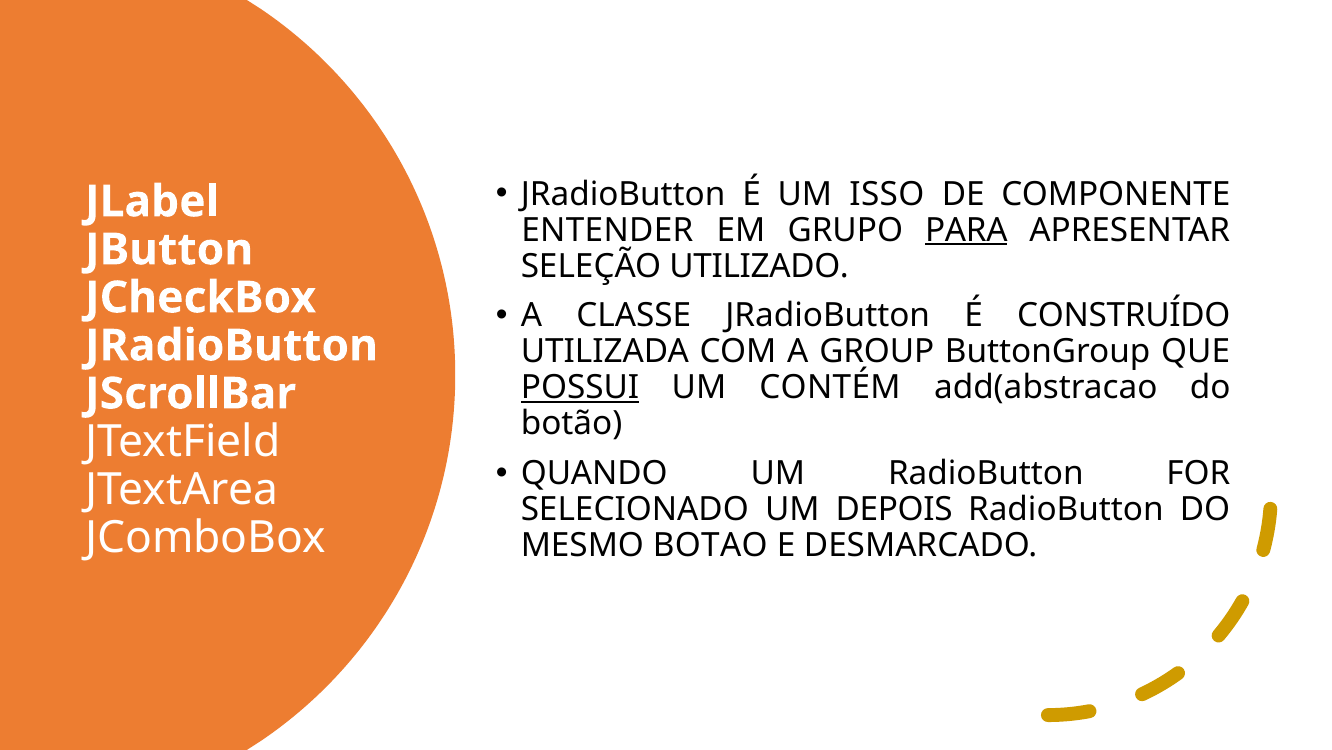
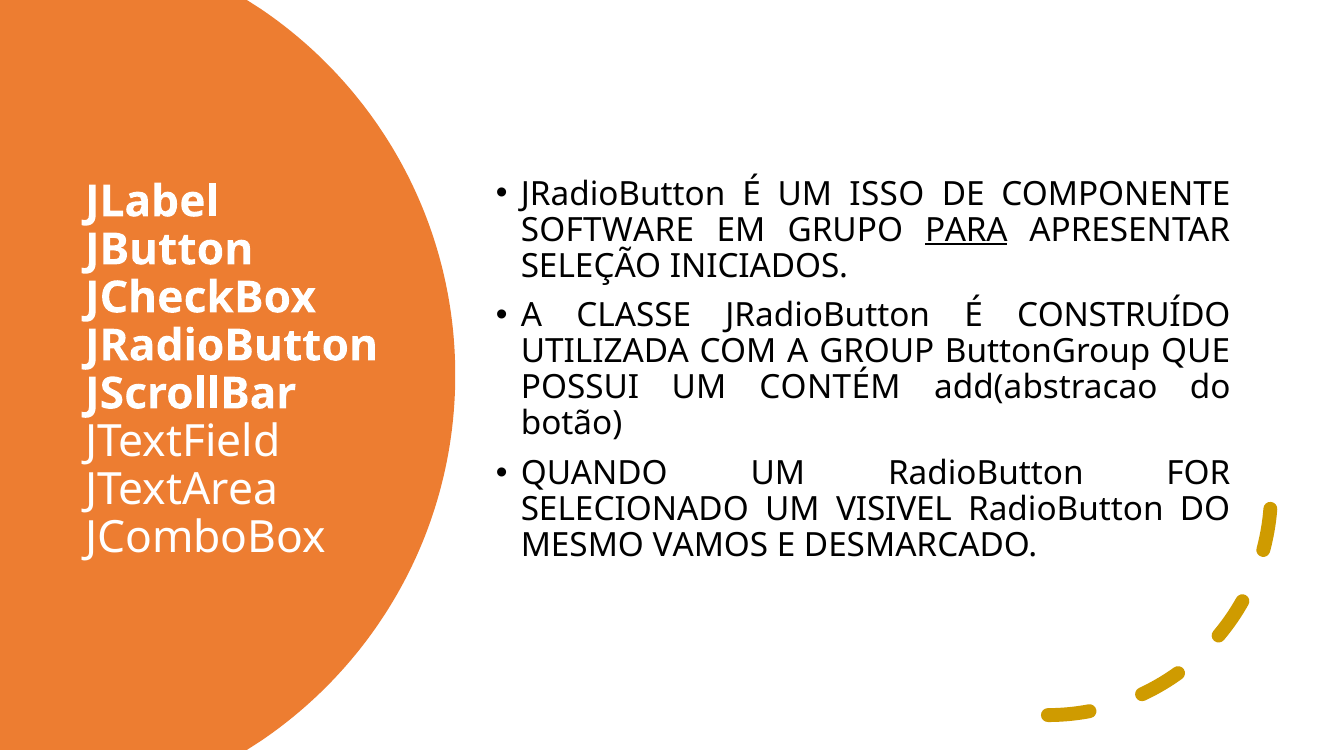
ENTENDER: ENTENDER -> SOFTWARE
UTILIZADO: UTILIZADO -> INICIADOS
POSSUI underline: present -> none
DEPOIS: DEPOIS -> VISIVEL
BOTAO: BOTAO -> VAMOS
